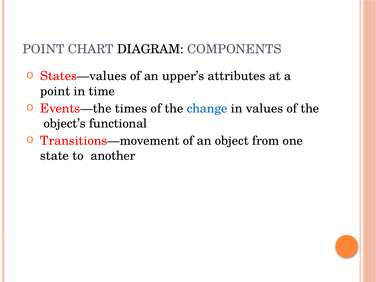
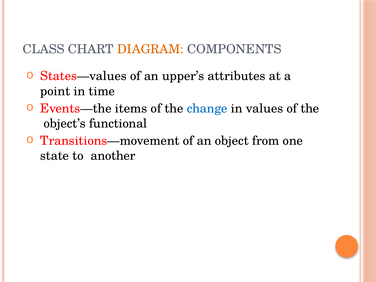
POINT at (44, 49): POINT -> CLASS
DIAGRAM colour: black -> orange
times: times -> items
